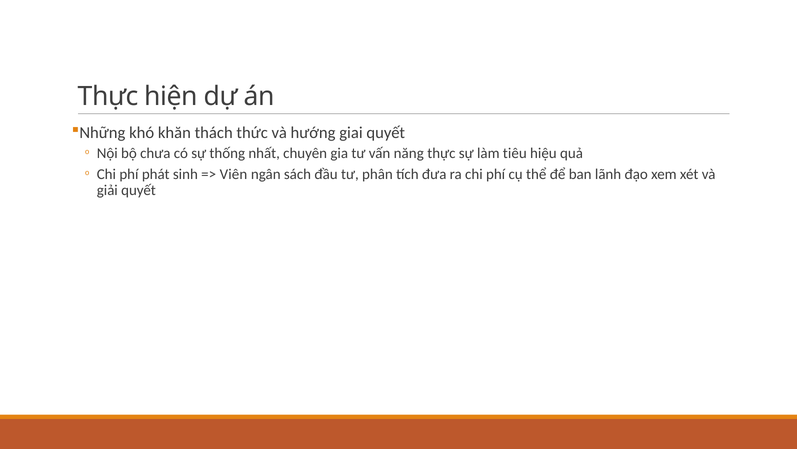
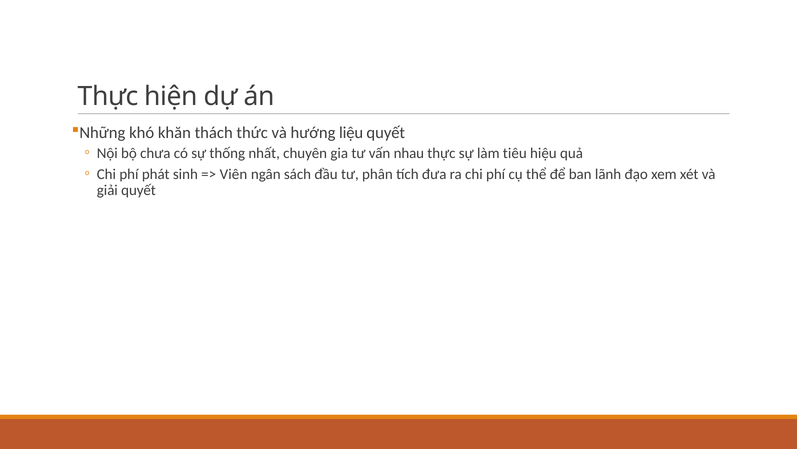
giai: giai -> liệu
năng: năng -> nhau
